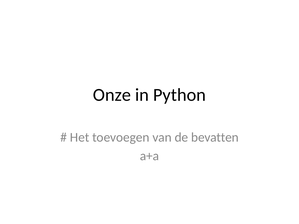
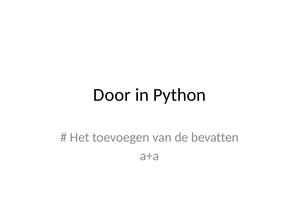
Onze: Onze -> Door
